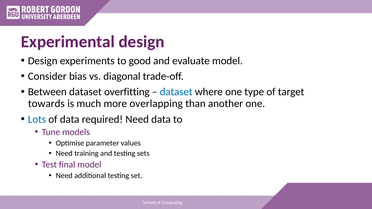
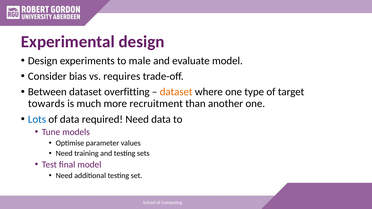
good: good -> male
diagonal: diagonal -> requires
dataset at (176, 92) colour: blue -> orange
overlapping: overlapping -> recruitment
